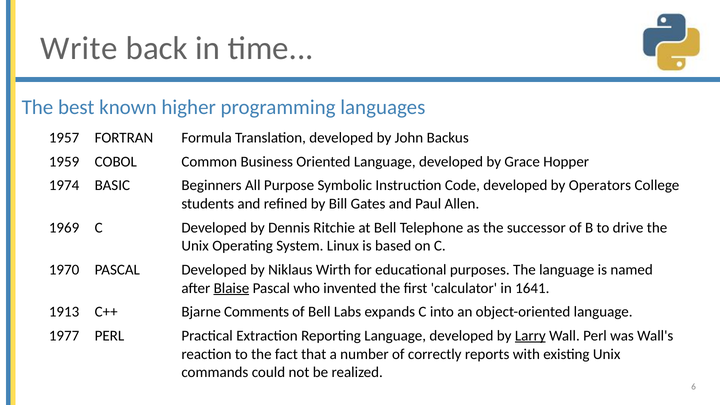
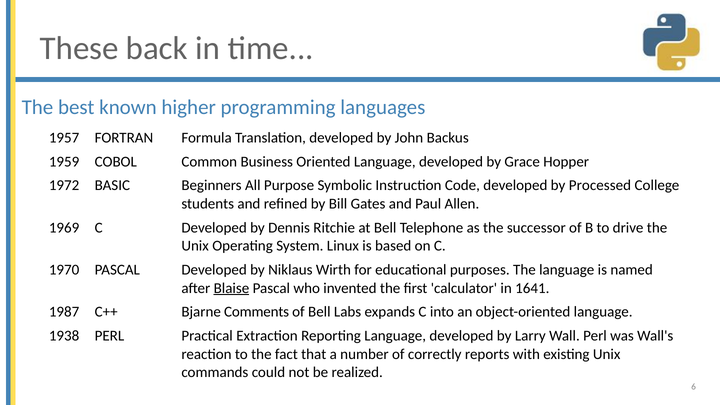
Write: Write -> These
1974: 1974 -> 1972
Operators: Operators -> Processed
1913: 1913 -> 1987
1977: 1977 -> 1938
Larry underline: present -> none
